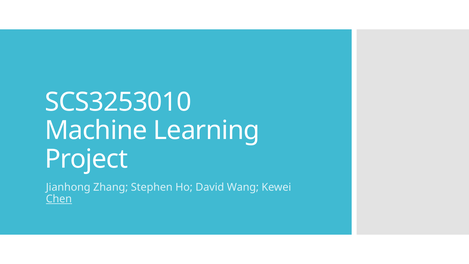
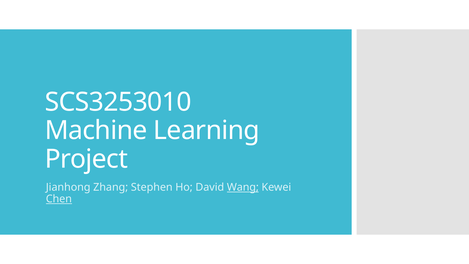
Wang underline: none -> present
